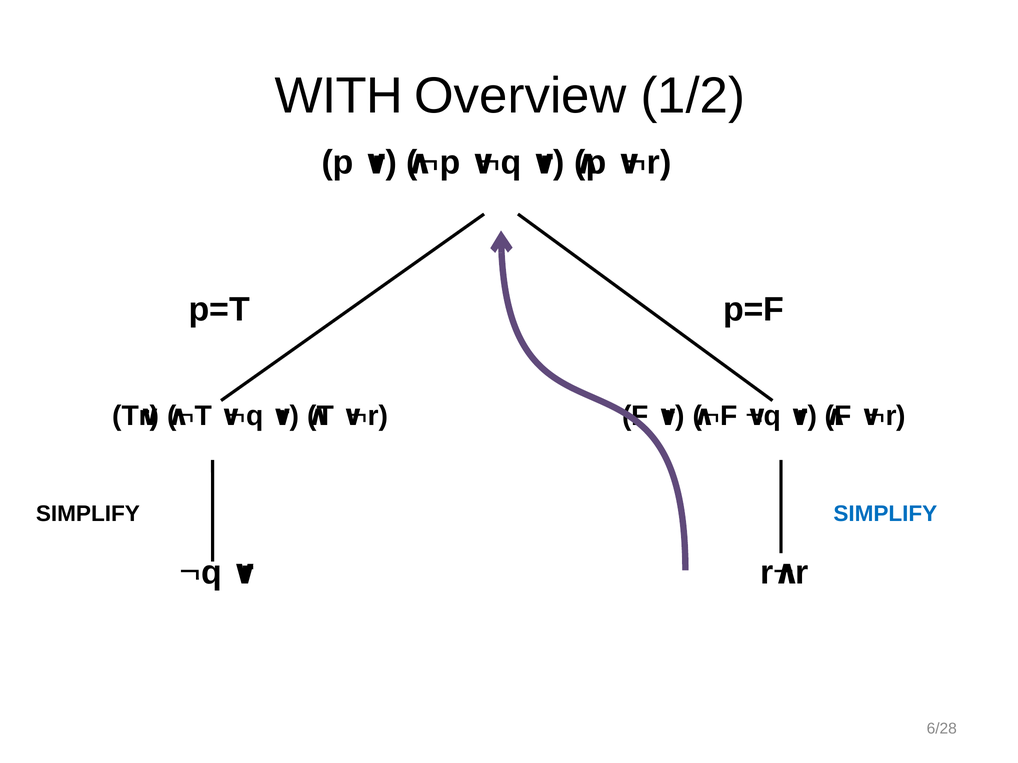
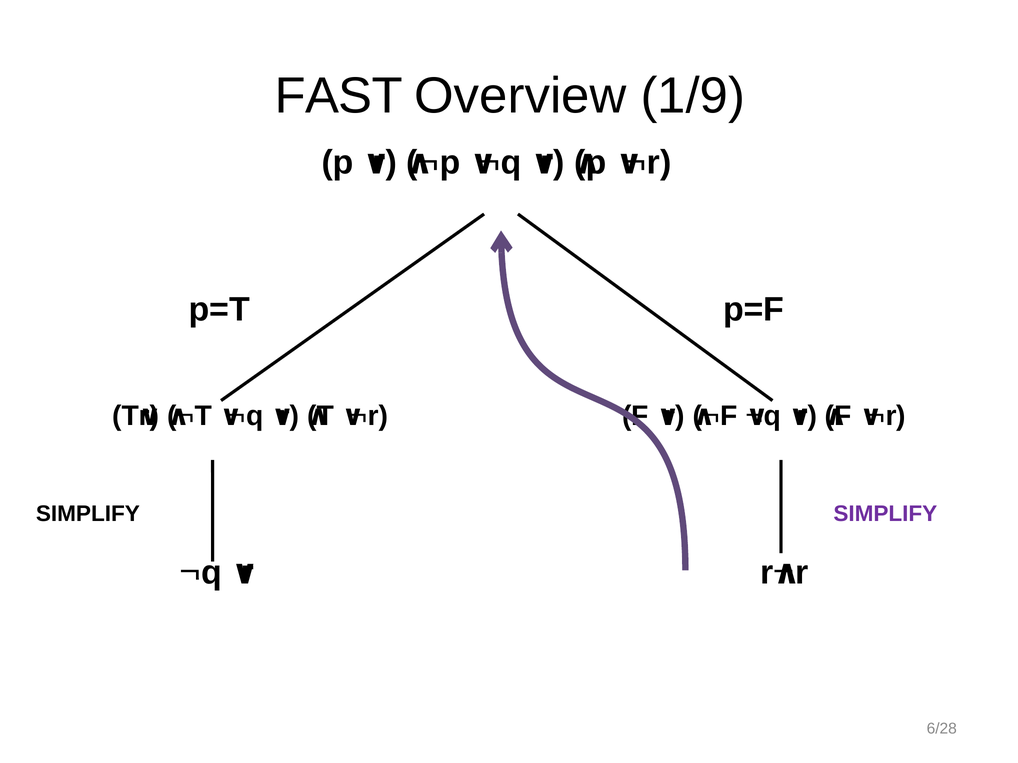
WITH: WITH -> FAST
1/2: 1/2 -> 1/9
SIMPLIFY at (885, 514) colour: blue -> purple
